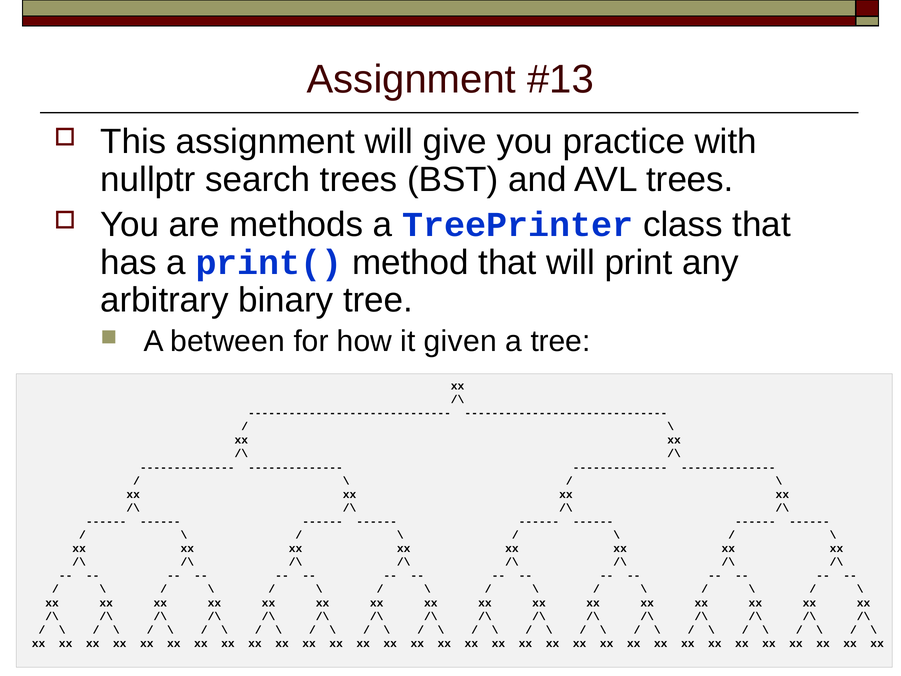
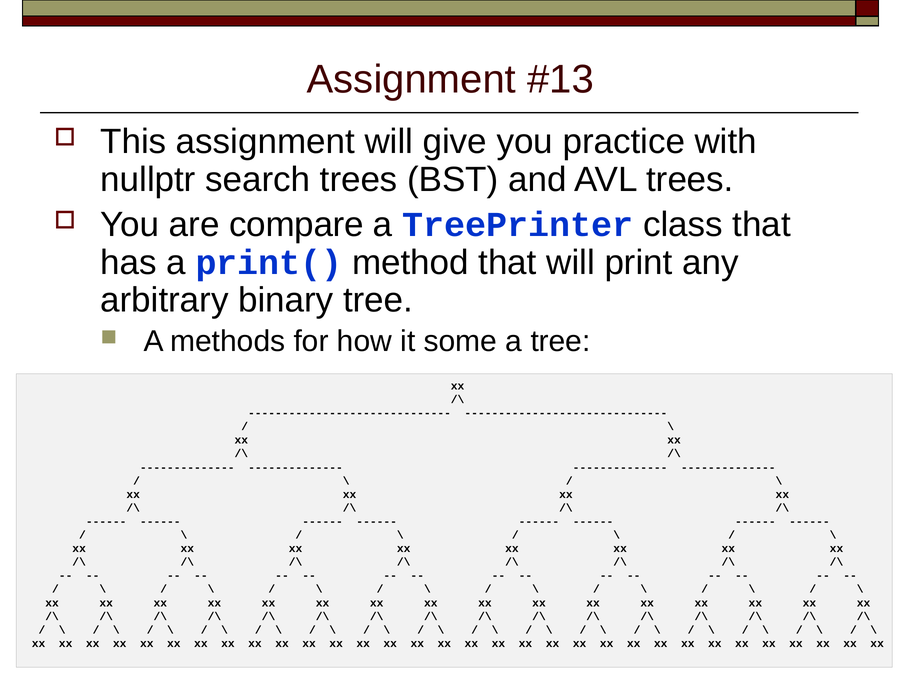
methods: methods -> compare
between: between -> methods
given: given -> some
